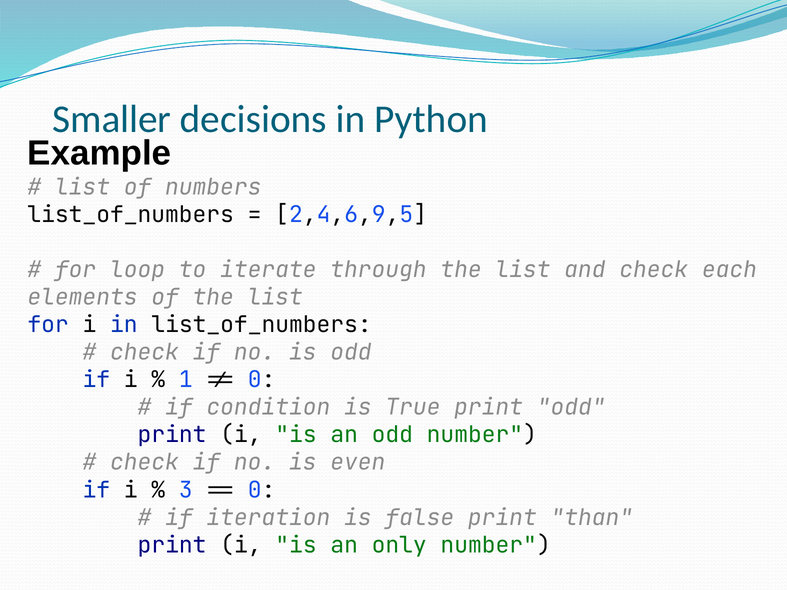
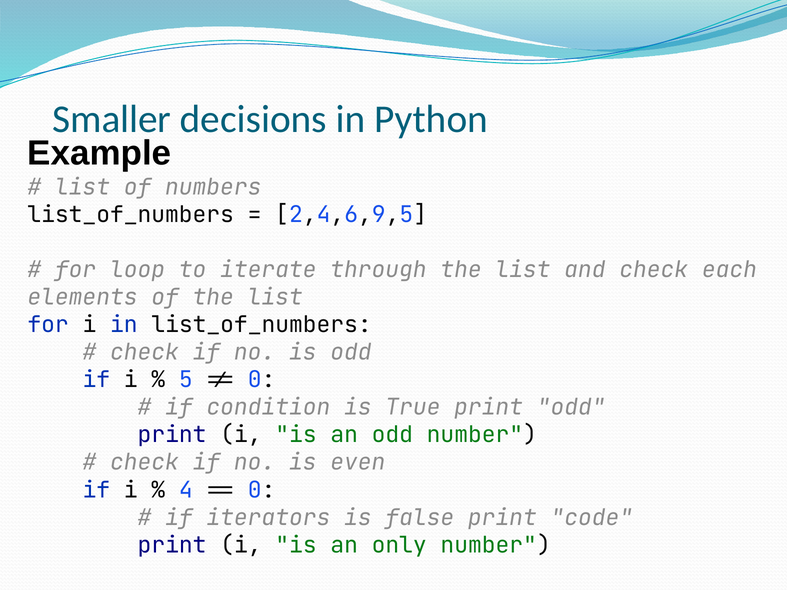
1: 1 -> 5
3: 3 -> 4
iteration: iteration -> iterators
than: than -> code
